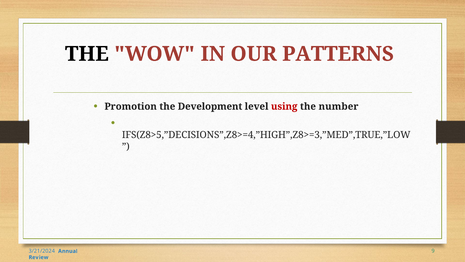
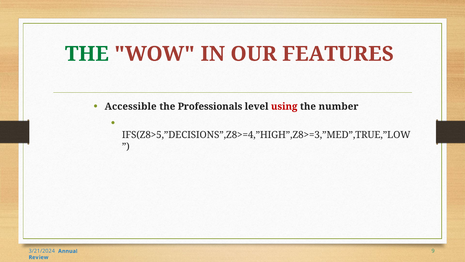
THE at (87, 54) colour: black -> green
PATTERNS: PATTERNS -> FEATURES
Promotion: Promotion -> Accessible
Development: Development -> Professionals
